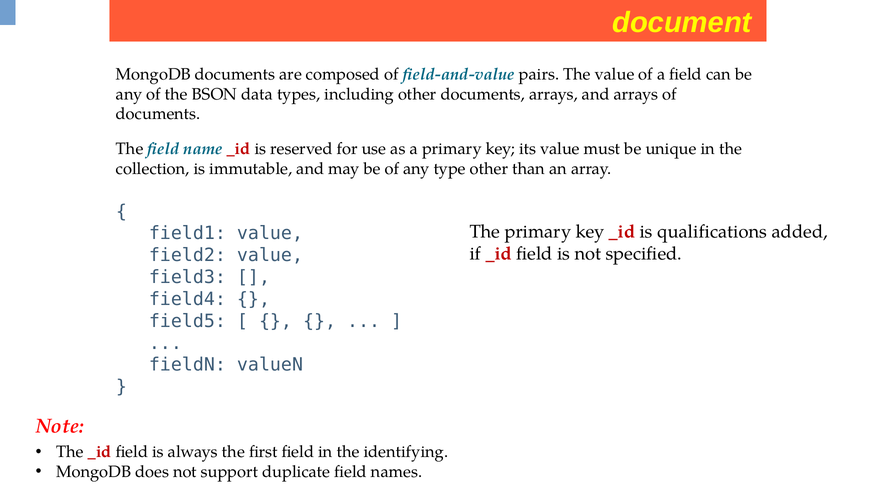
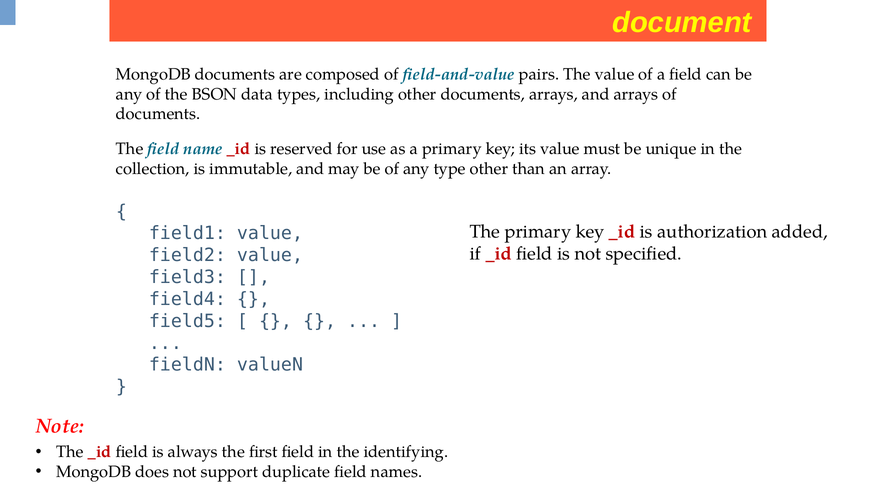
qualifications: qualifications -> authorization
